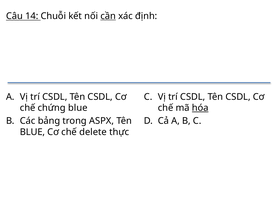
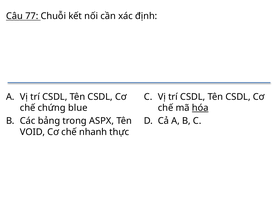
14: 14 -> 77
cần underline: present -> none
BLUE at (33, 132): BLUE -> VOID
delete: delete -> nhanh
